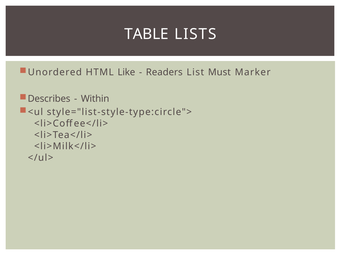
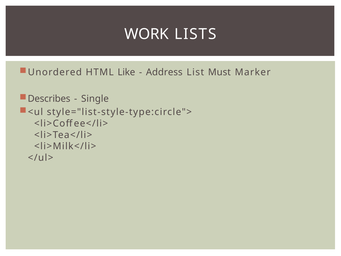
TABLE: TABLE -> WORK
Readers: Readers -> Address
Within: Within -> Single
